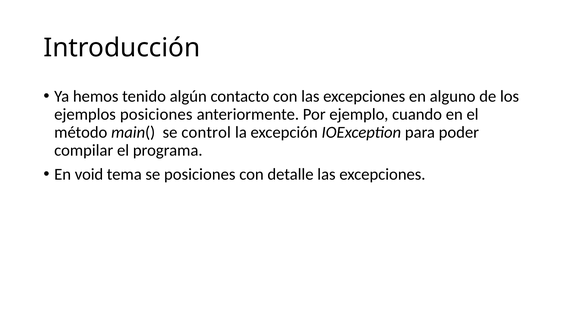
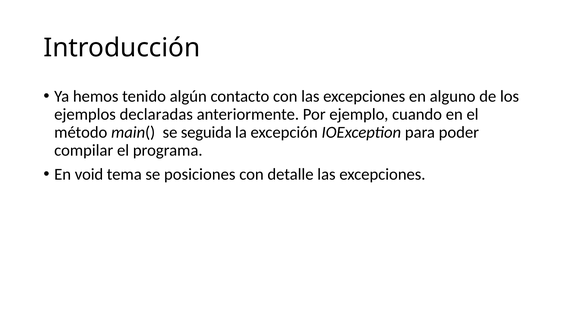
ejemplos posiciones: posiciones -> declaradas
control: control -> seguida
